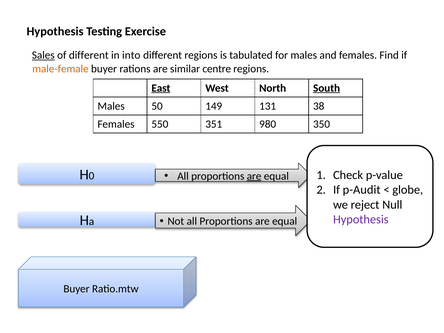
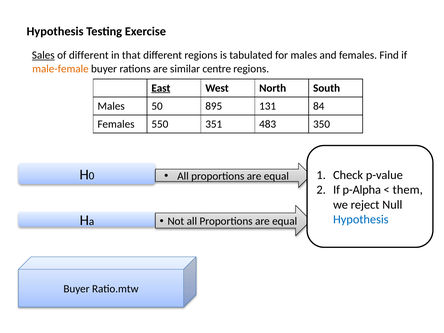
into: into -> that
South underline: present -> none
149: 149 -> 895
38: 38 -> 84
980: 980 -> 483
are at (254, 176) underline: present -> none
p-Audit: p-Audit -> p-Alpha
globe: globe -> them
Hypothesis at (361, 219) colour: purple -> blue
